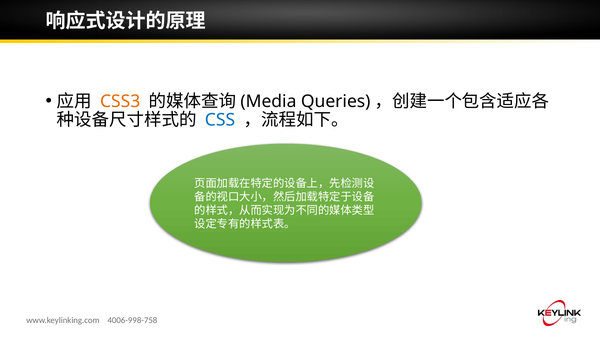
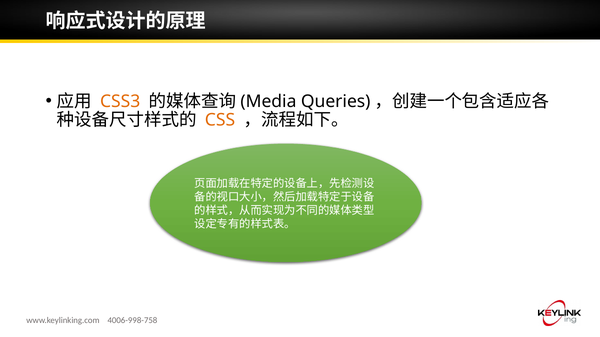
CSS colour: blue -> orange
